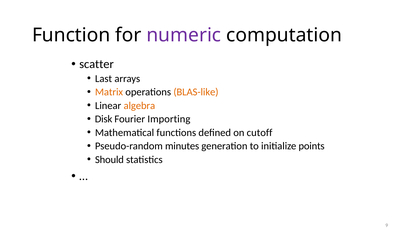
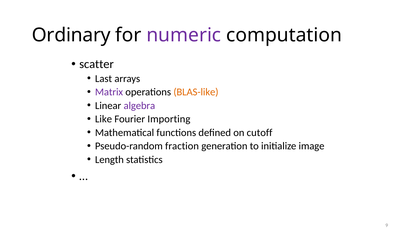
Function: Function -> Ordinary
Matrix colour: orange -> purple
algebra colour: orange -> purple
Disk: Disk -> Like
minutes: minutes -> fraction
points: points -> image
Should: Should -> Length
